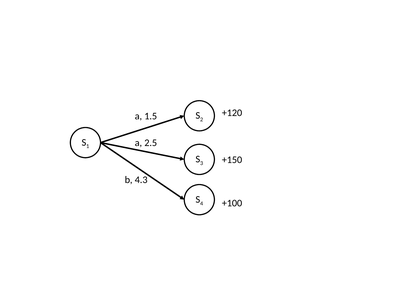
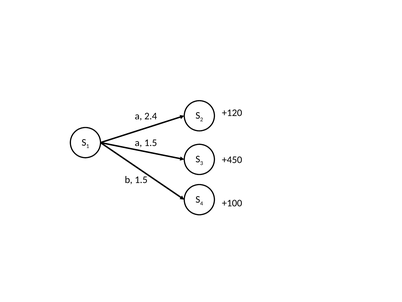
1.5: 1.5 -> 2.4
a 2.5: 2.5 -> 1.5
+150: +150 -> +450
b 4.3: 4.3 -> 1.5
